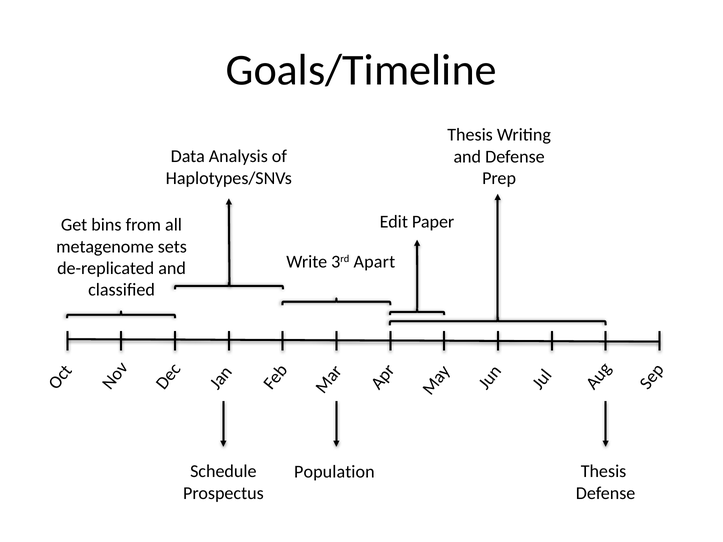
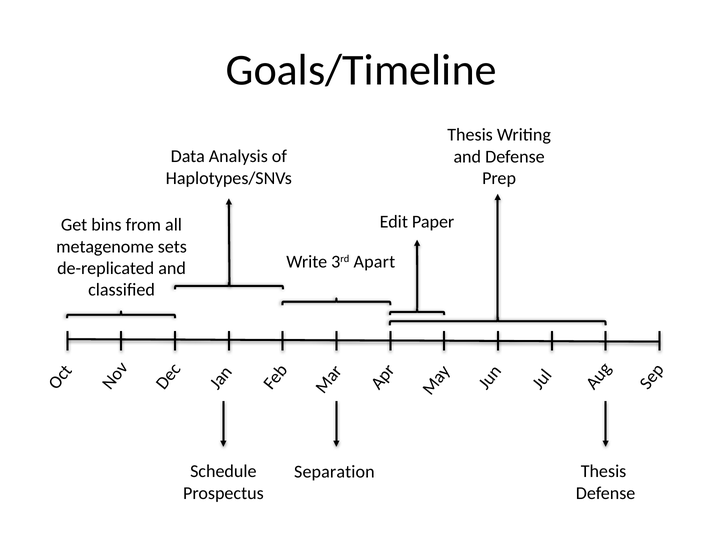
Population: Population -> Separation
